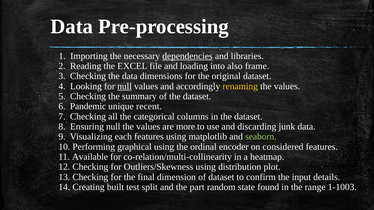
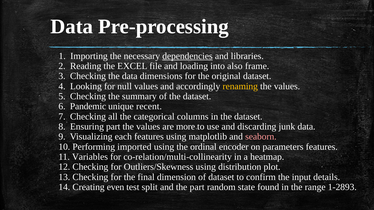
null at (125, 86) underline: present -> none
Ensuring null: null -> part
seaborn colour: light green -> pink
graphical: graphical -> imported
considered: considered -> parameters
Available: Available -> Variables
built: built -> even
1-1003: 1-1003 -> 1-2893
